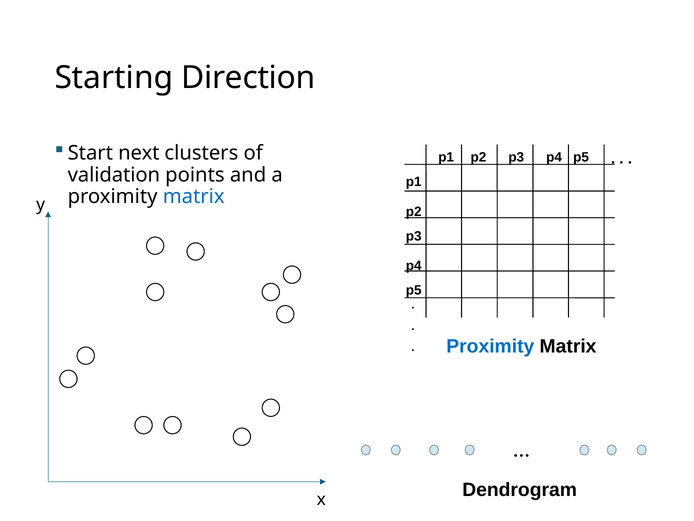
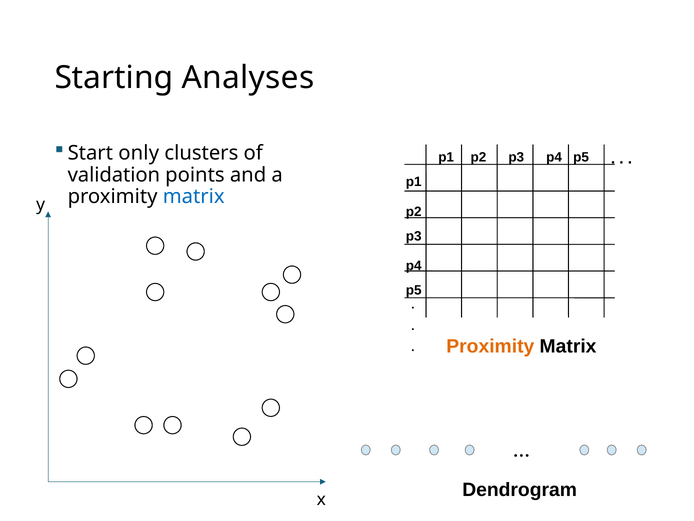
Direction: Direction -> Analyses
next: next -> only
Proximity at (490, 346) colour: blue -> orange
